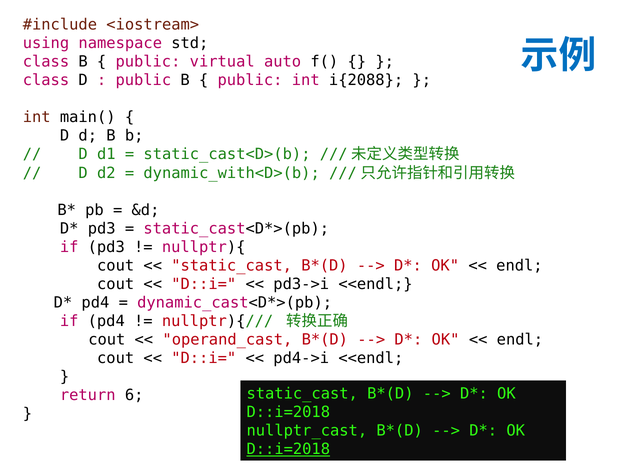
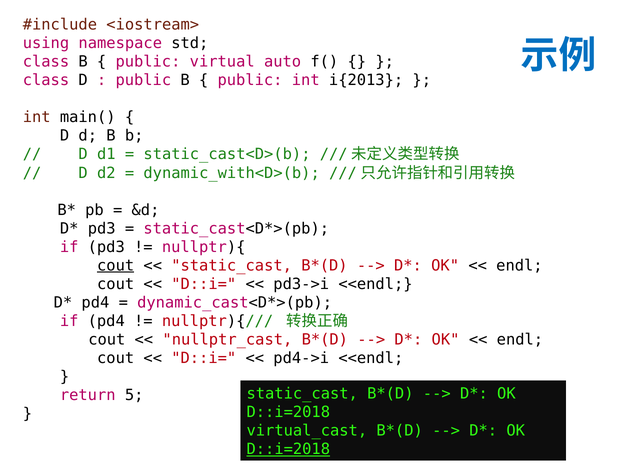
i{2088: i{2088 -> i{2013
cout at (116, 265) underline: none -> present
operand_cast: operand_cast -> nullptr_cast
6: 6 -> 5
nullptr_cast: nullptr_cast -> virtual_cast
